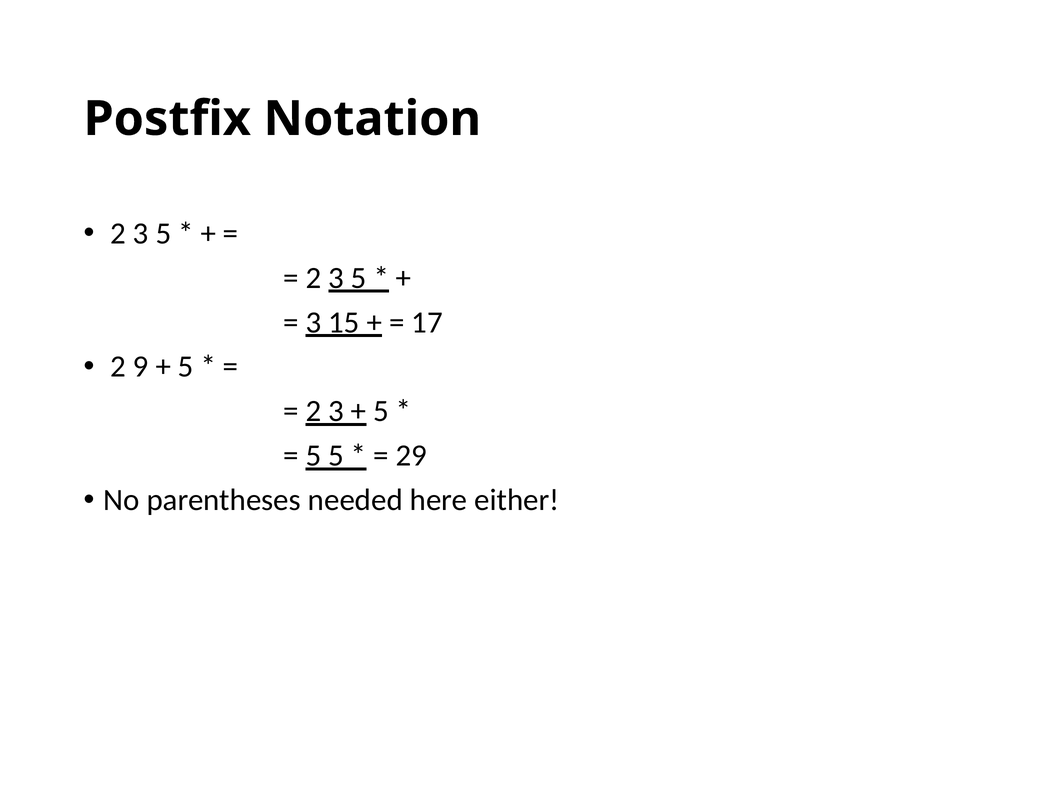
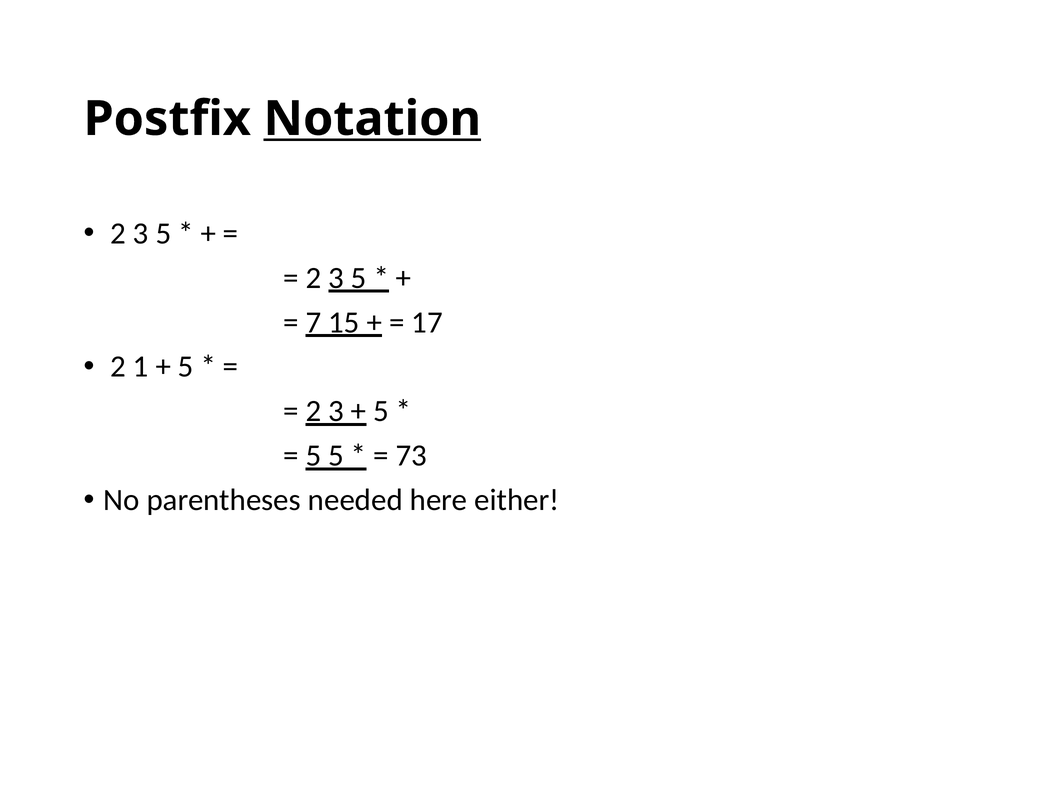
Notation underline: none -> present
3 at (314, 323): 3 -> 7
9: 9 -> 1
29: 29 -> 73
